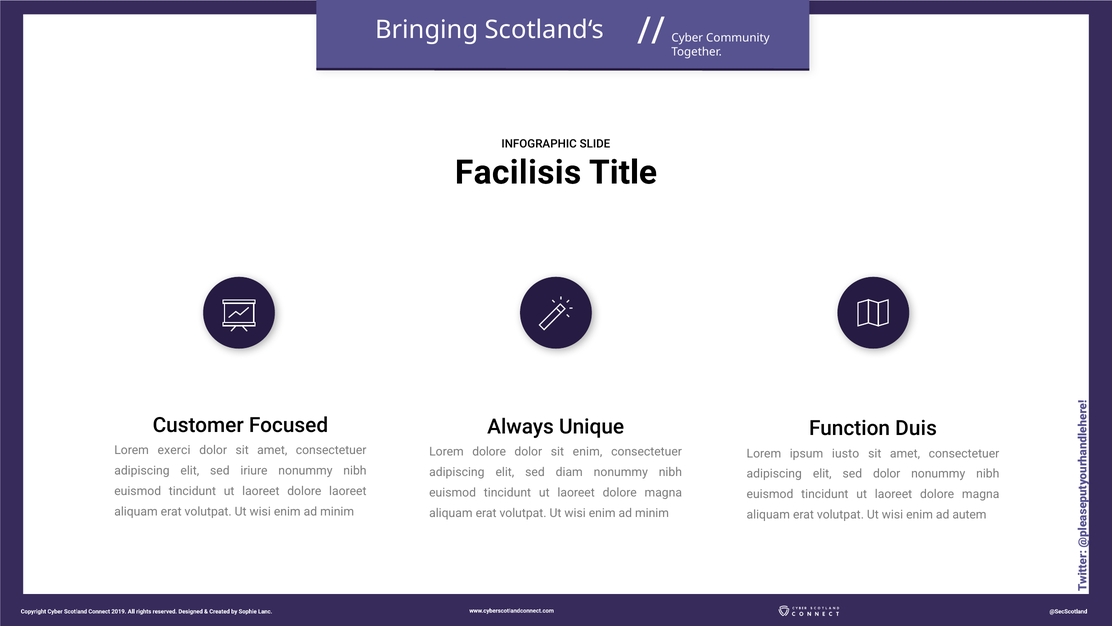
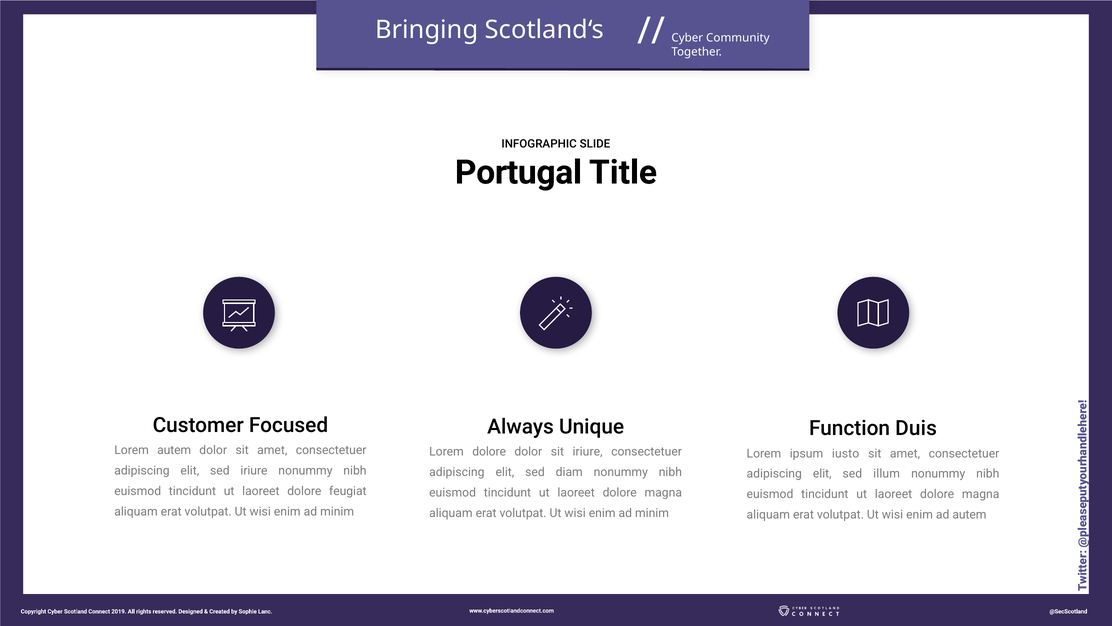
Facilisis: Facilisis -> Portugal
Lorem exerci: exerci -> autem
sit enim: enim -> iriure
sed dolor: dolor -> illum
dolore laoreet: laoreet -> feugiat
